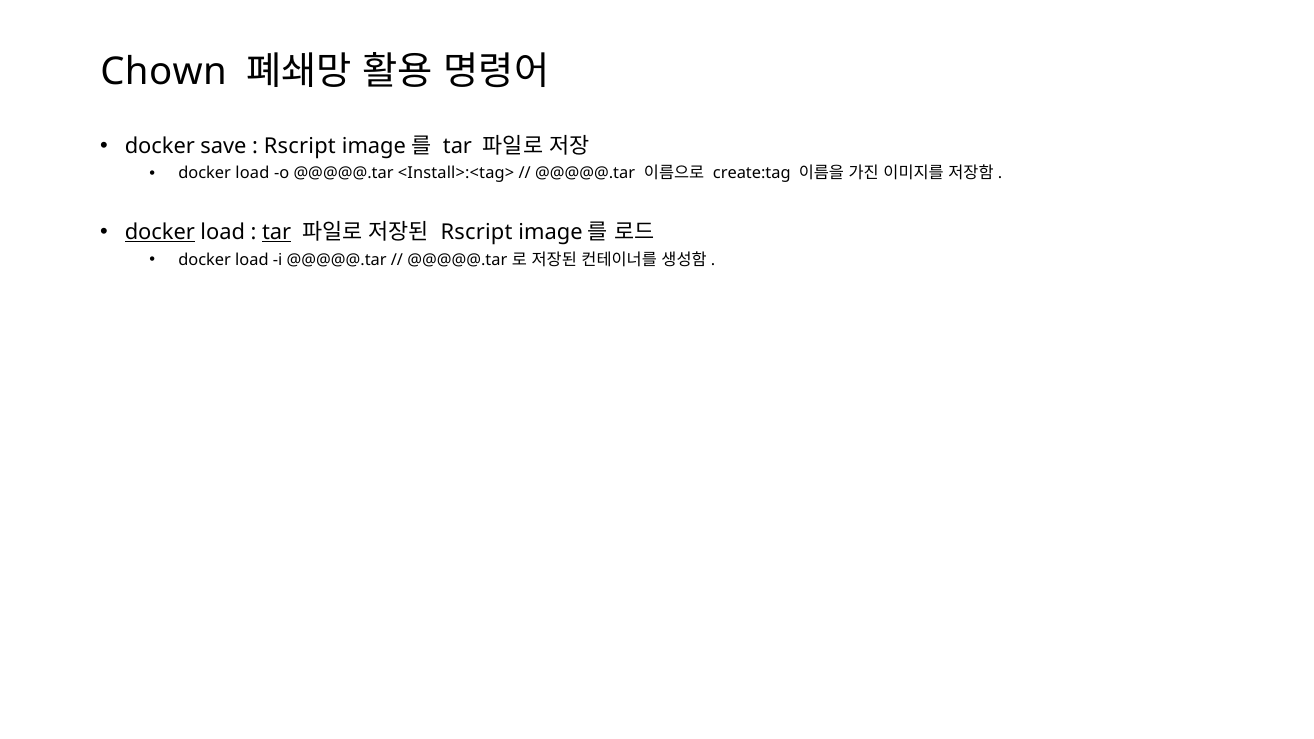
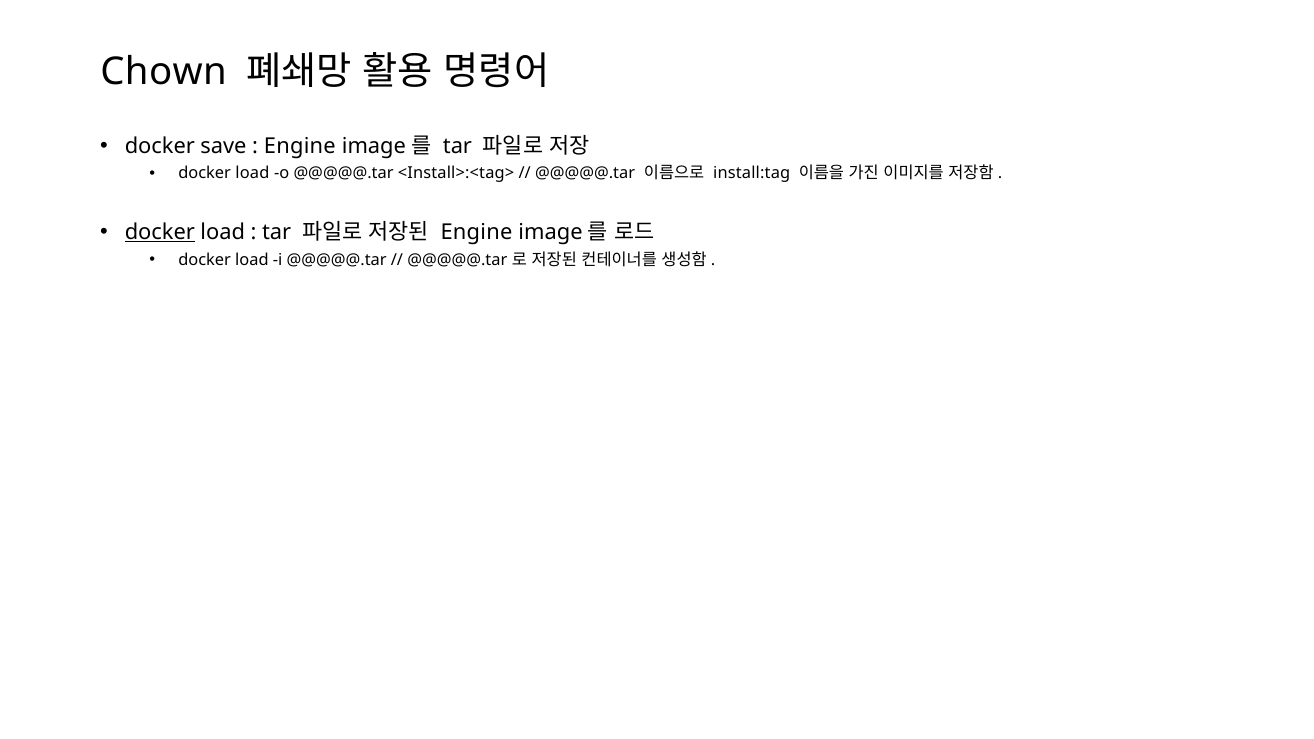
Rscript at (300, 146): Rscript -> Engine
create:tag: create:tag -> install:tag
tar at (277, 232) underline: present -> none
Rscript at (476, 232): Rscript -> Engine
